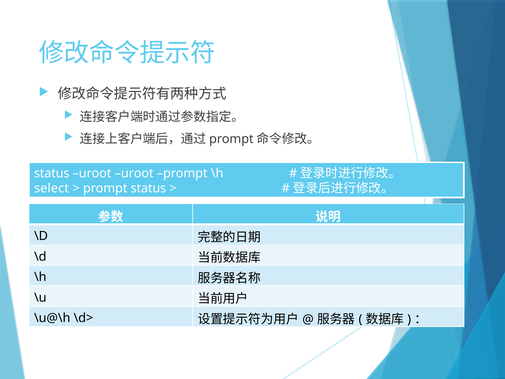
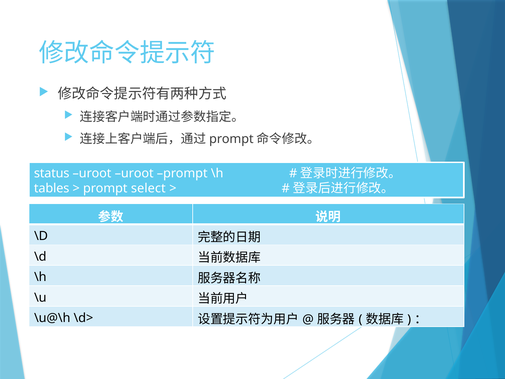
select: select -> tables
prompt status: status -> select
